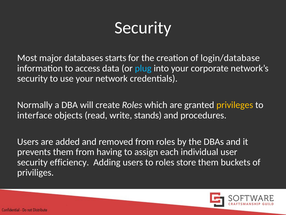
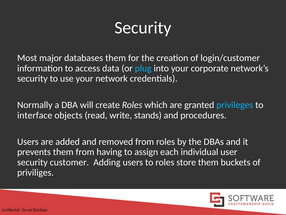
databases starts: starts -> them
login/database: login/database -> login/customer
privileges colour: yellow -> light blue
efficiency: efficiency -> customer
